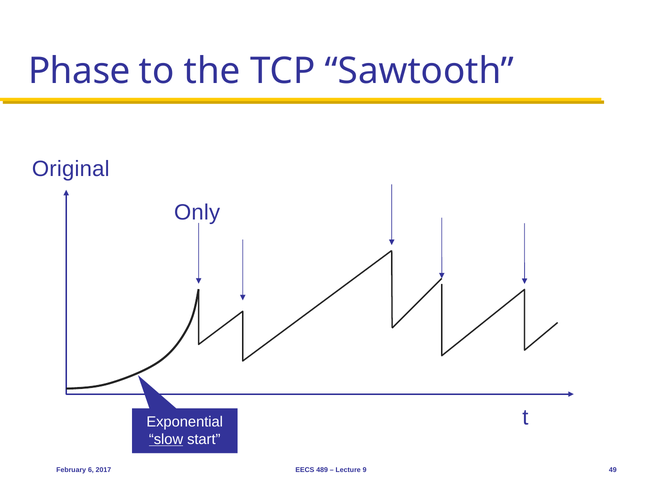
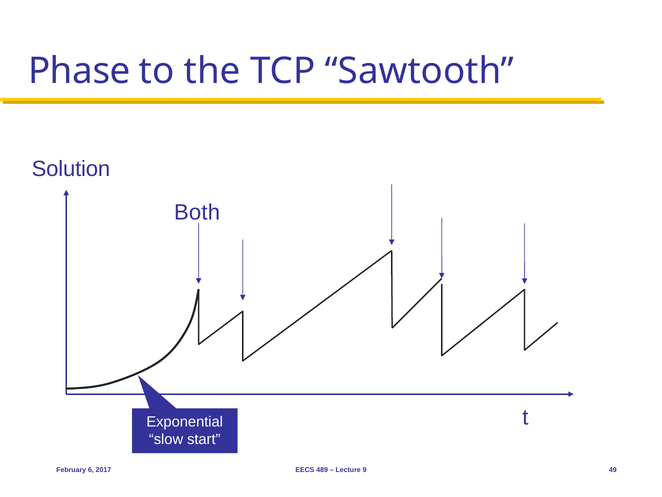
Original: Original -> Solution
Only: Only -> Both
slow underline: present -> none
